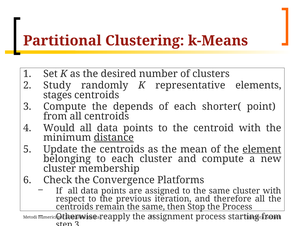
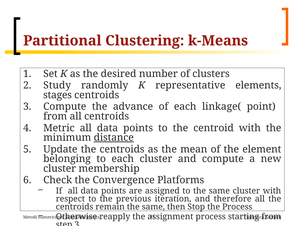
depends: depends -> advance
shorter(: shorter( -> linkage(
Would: Would -> Metric
element underline: present -> none
